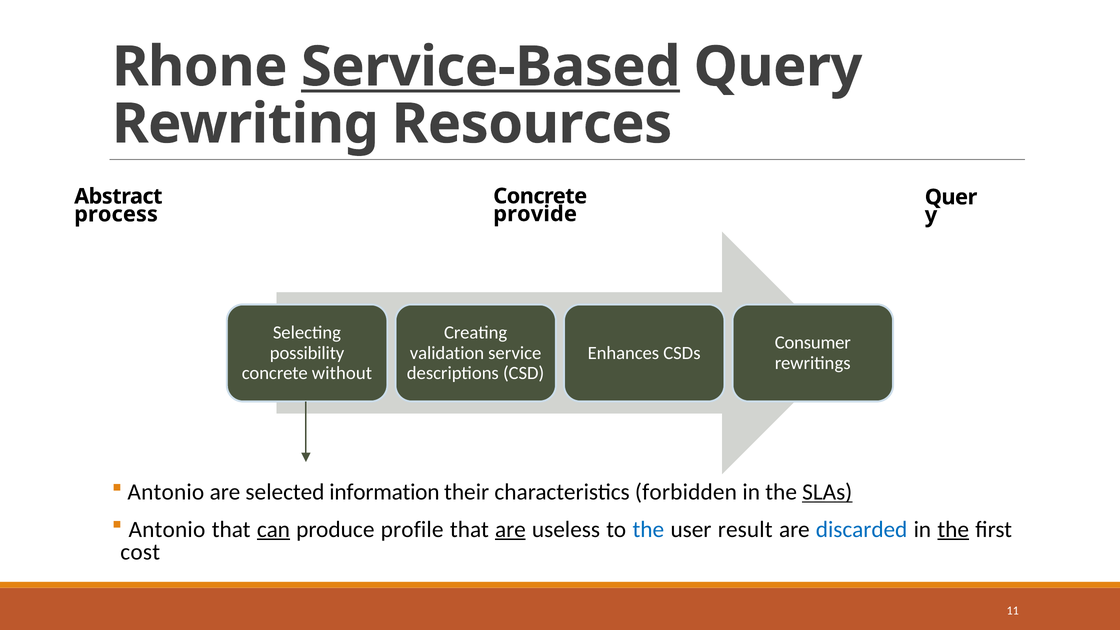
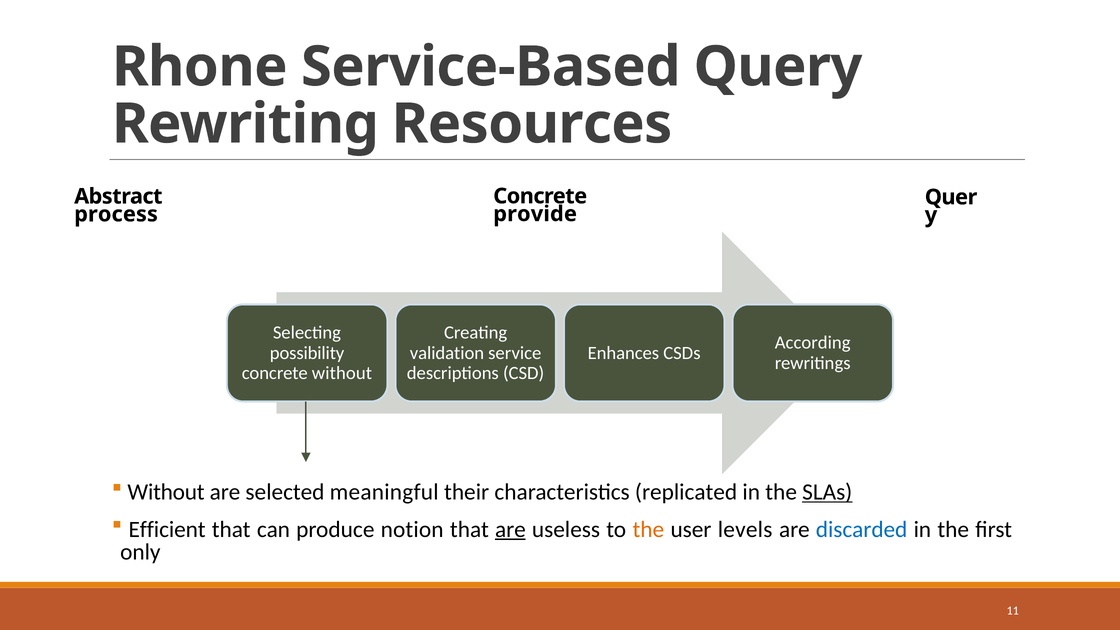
Service-Based underline: present -> none
Consumer: Consumer -> According
Antonio at (166, 492): Antonio -> Without
information: information -> meaningful
forbidden: forbidden -> replicated
Antonio at (167, 529): Antonio -> Efficient
can underline: present -> none
profile: profile -> notion
the at (648, 529) colour: blue -> orange
result: result -> levels
the at (953, 529) underline: present -> none
cost: cost -> only
